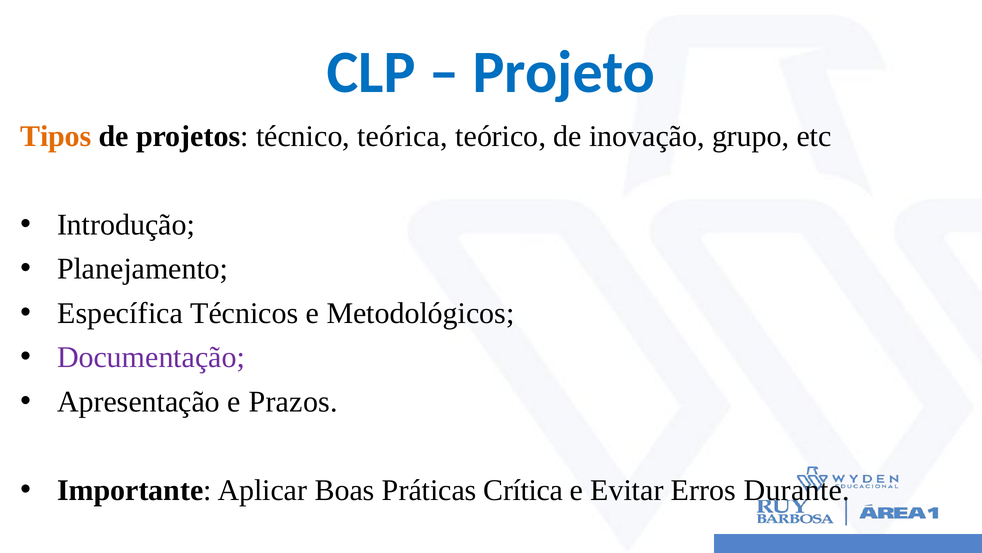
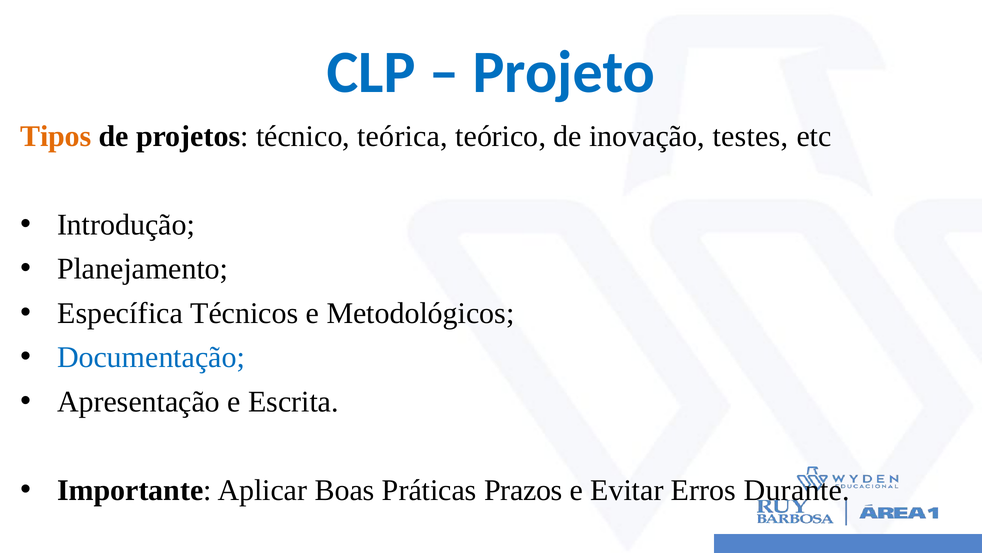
grupo: grupo -> testes
Documentação colour: purple -> blue
Prazos: Prazos -> Escrita
Crítica: Crítica -> Prazos
